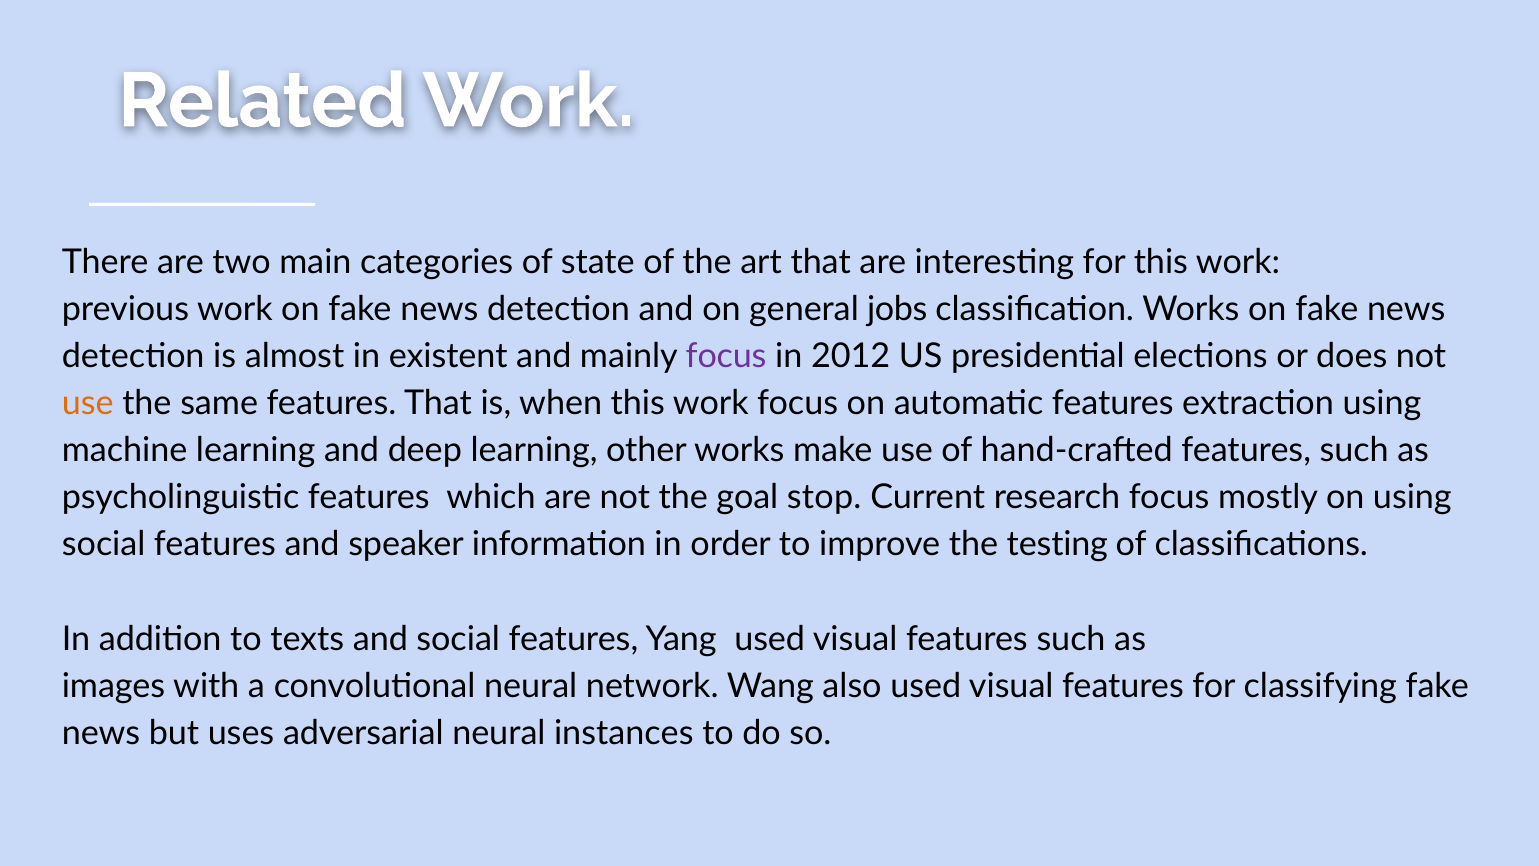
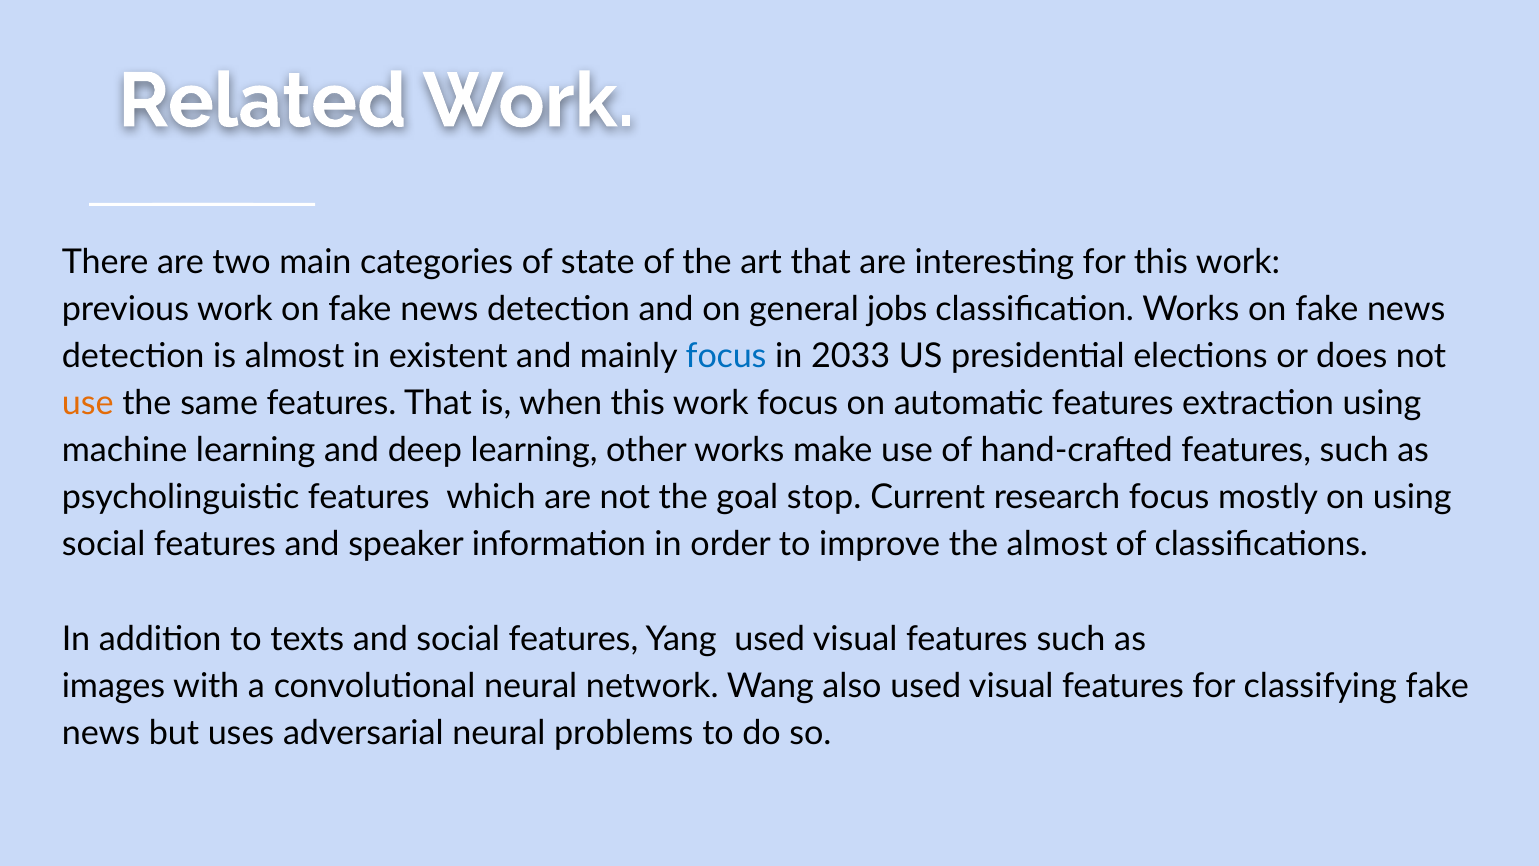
focus at (726, 356) colour: purple -> blue
2012: 2012 -> 2033
the testing: testing -> almost
instances: instances -> problems
